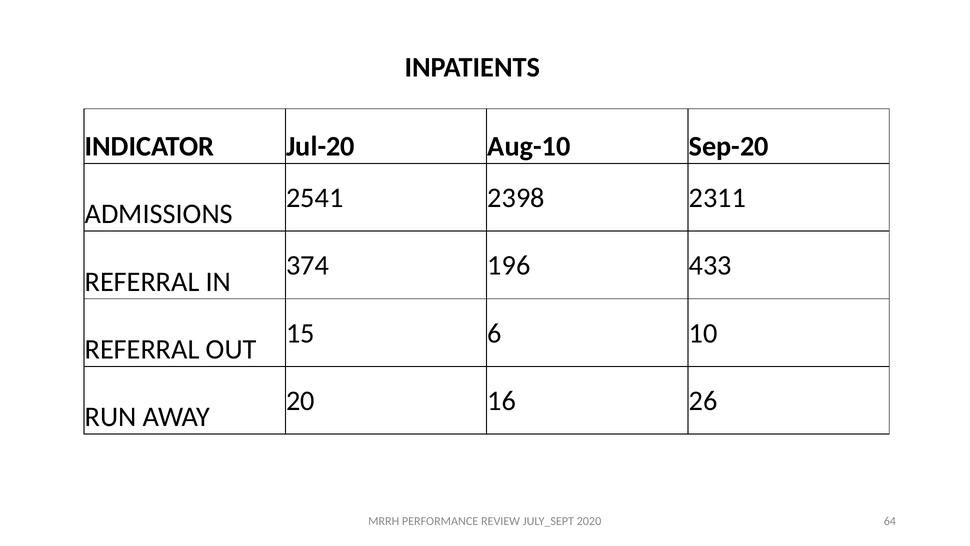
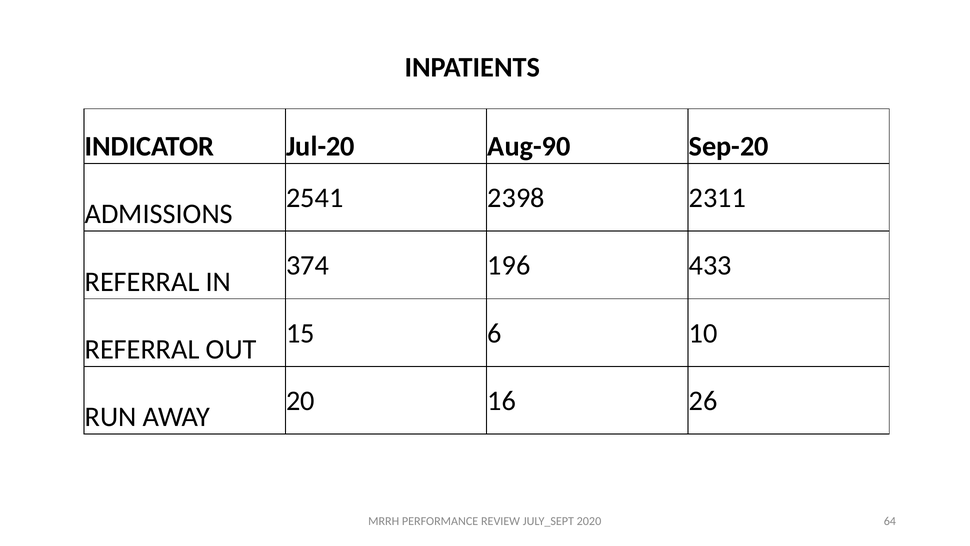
Aug-10: Aug-10 -> Aug-90
